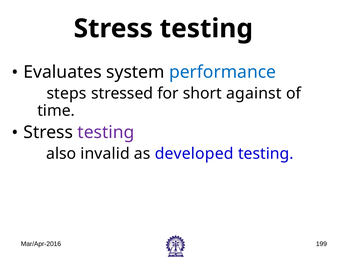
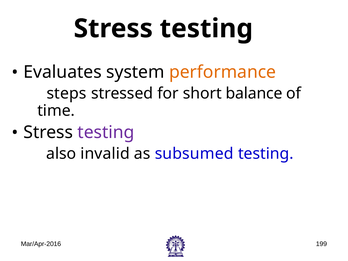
performance colour: blue -> orange
against: against -> balance
developed: developed -> subsumed
